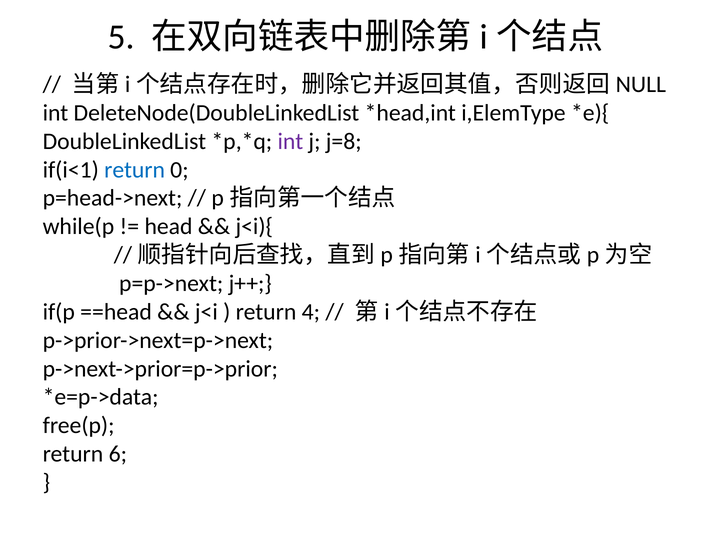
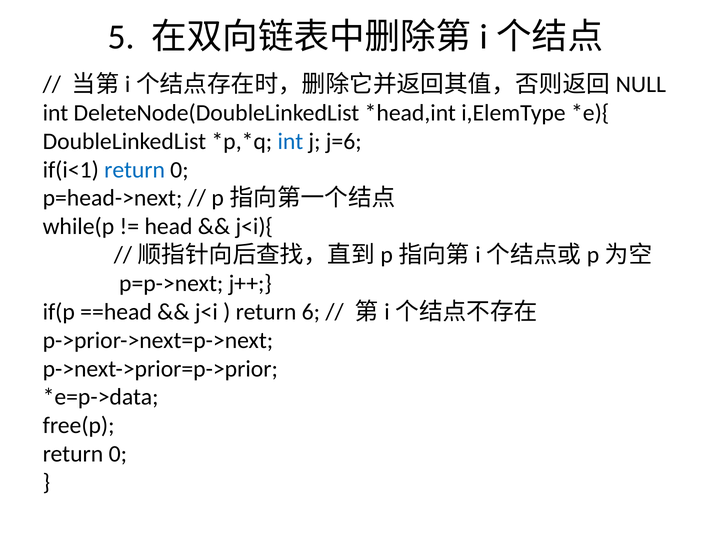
int at (290, 141) colour: purple -> blue
j=8: j=8 -> j=6
4: 4 -> 6
6 at (118, 454): 6 -> 0
